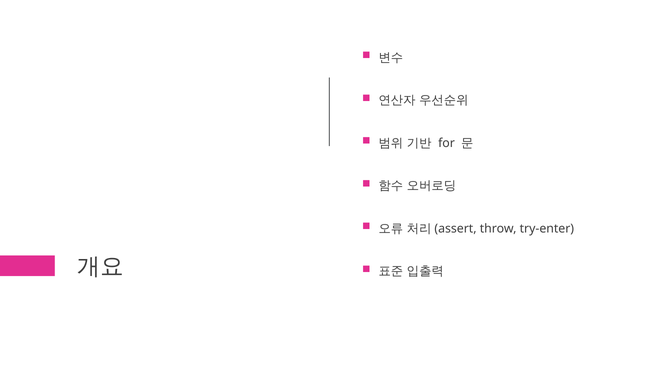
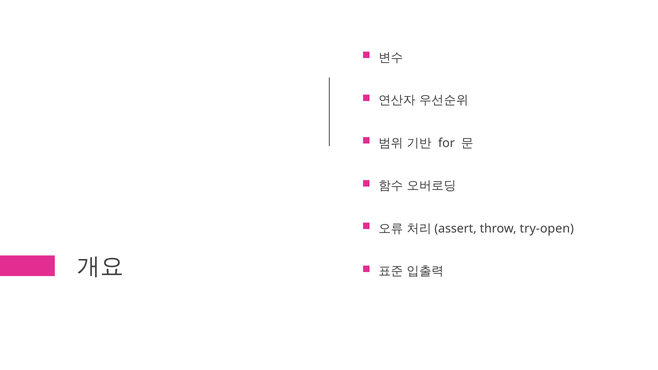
try-enter: try-enter -> try-open
